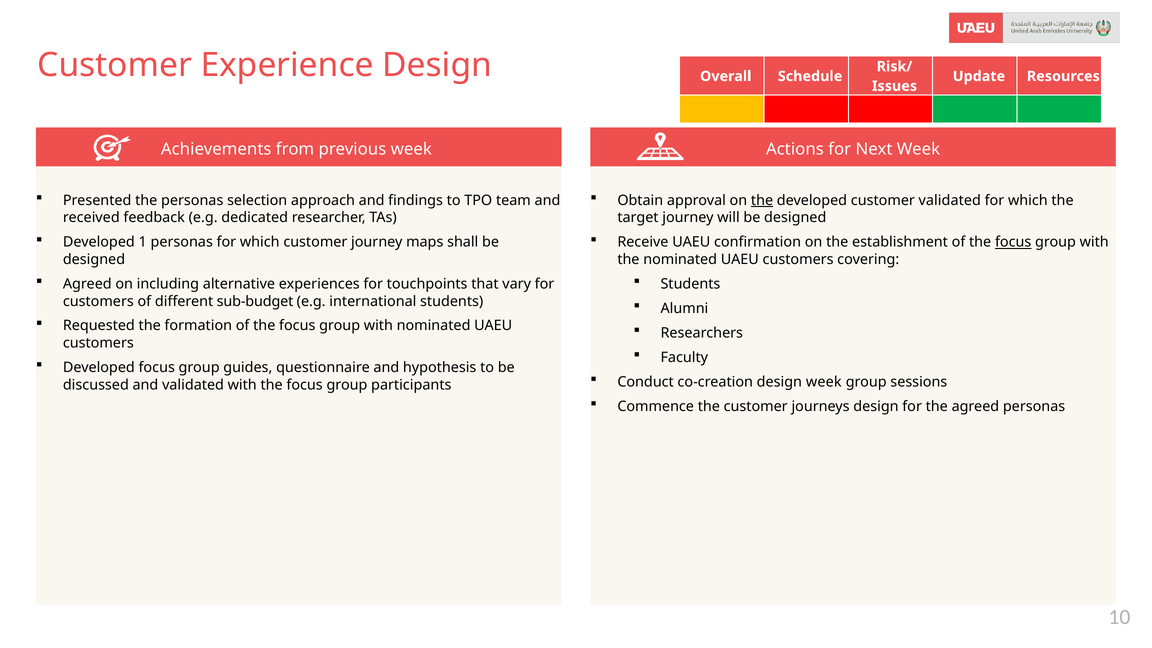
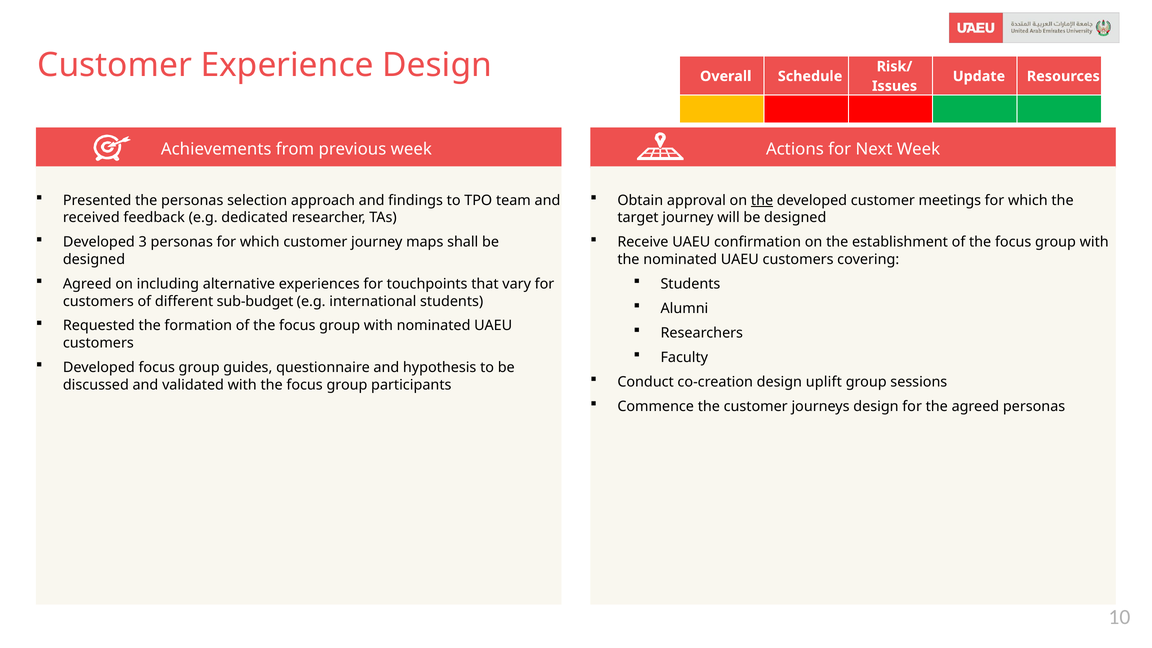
customer validated: validated -> meetings
1: 1 -> 3
focus at (1013, 242) underline: present -> none
design week: week -> uplift
